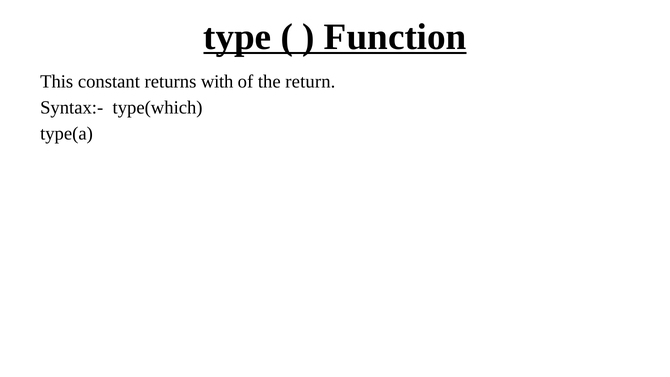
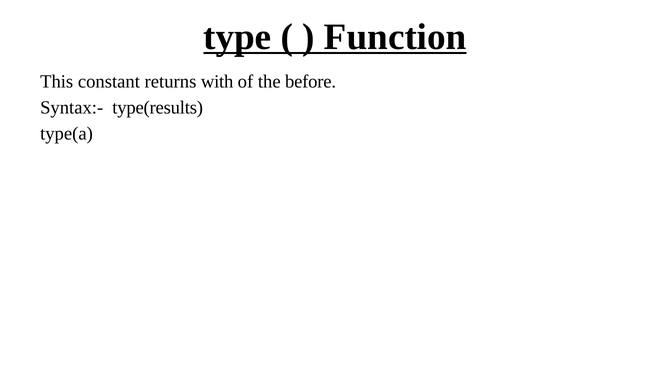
return: return -> before
type(which: type(which -> type(results
